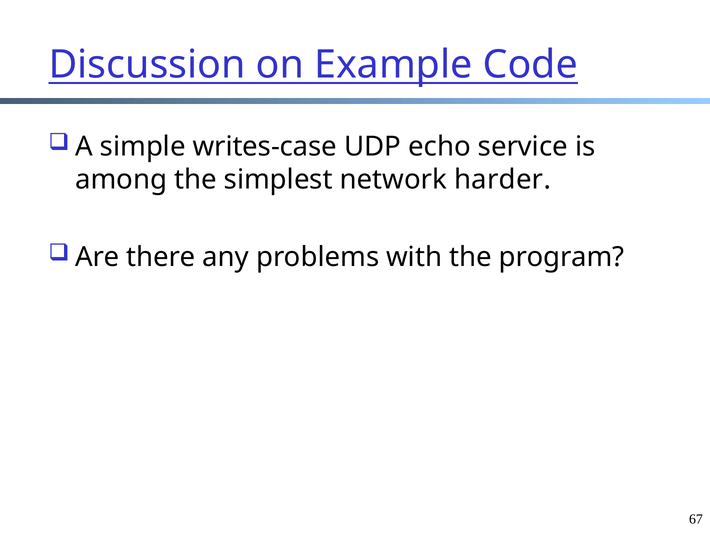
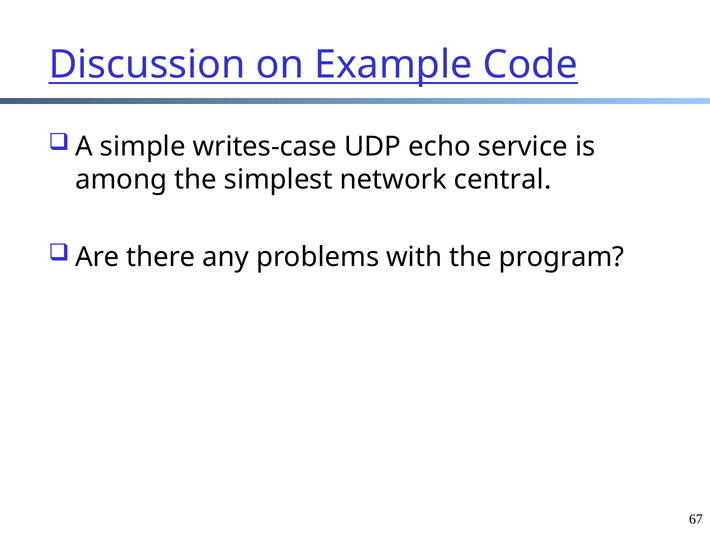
harder: harder -> central
